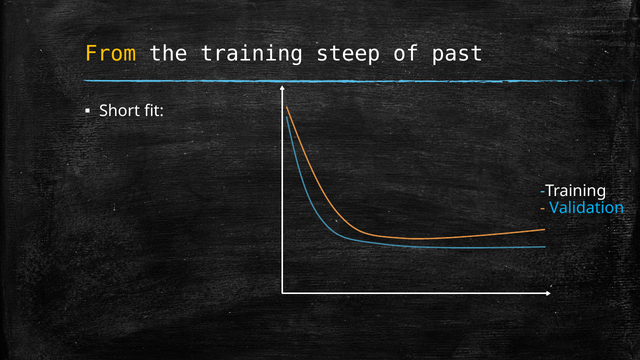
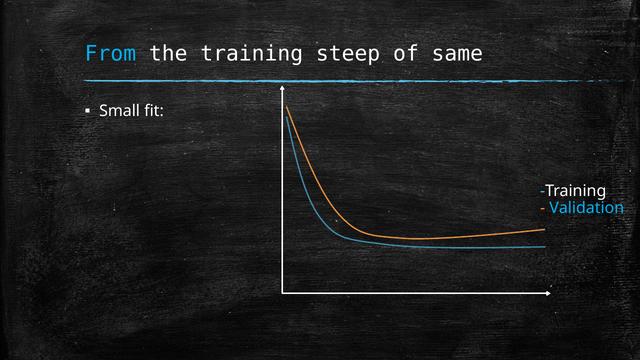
From colour: yellow -> light blue
past: past -> same
Short: Short -> Small
